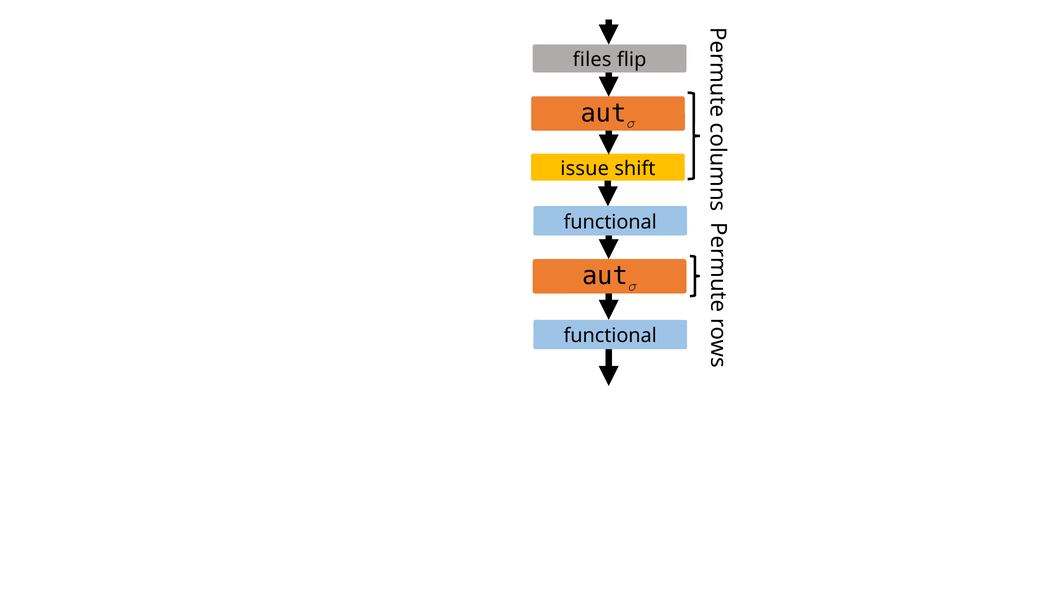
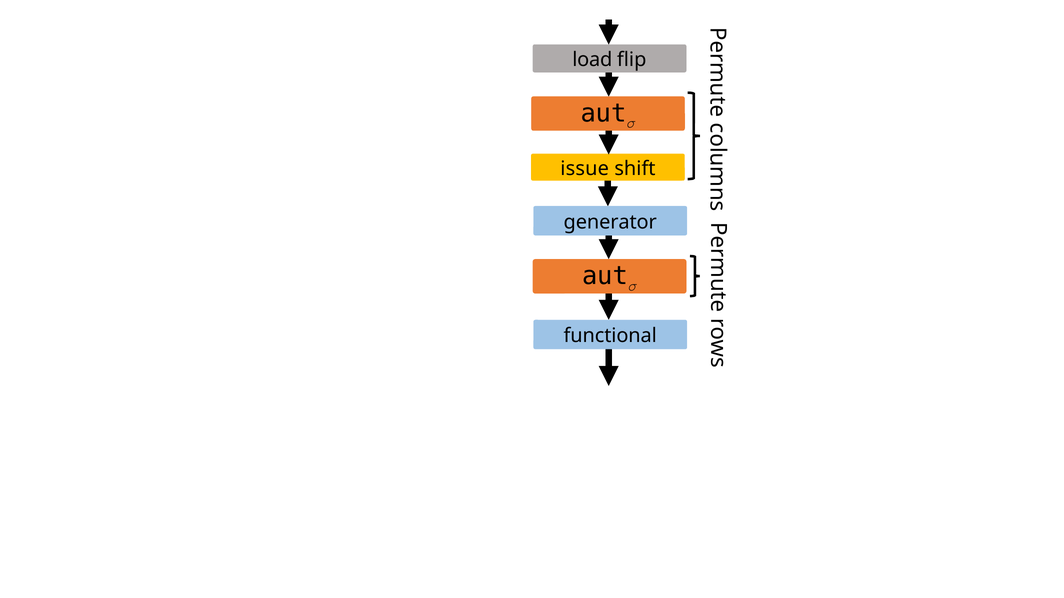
files: files -> load
functional at (610, 222): functional -> generator
